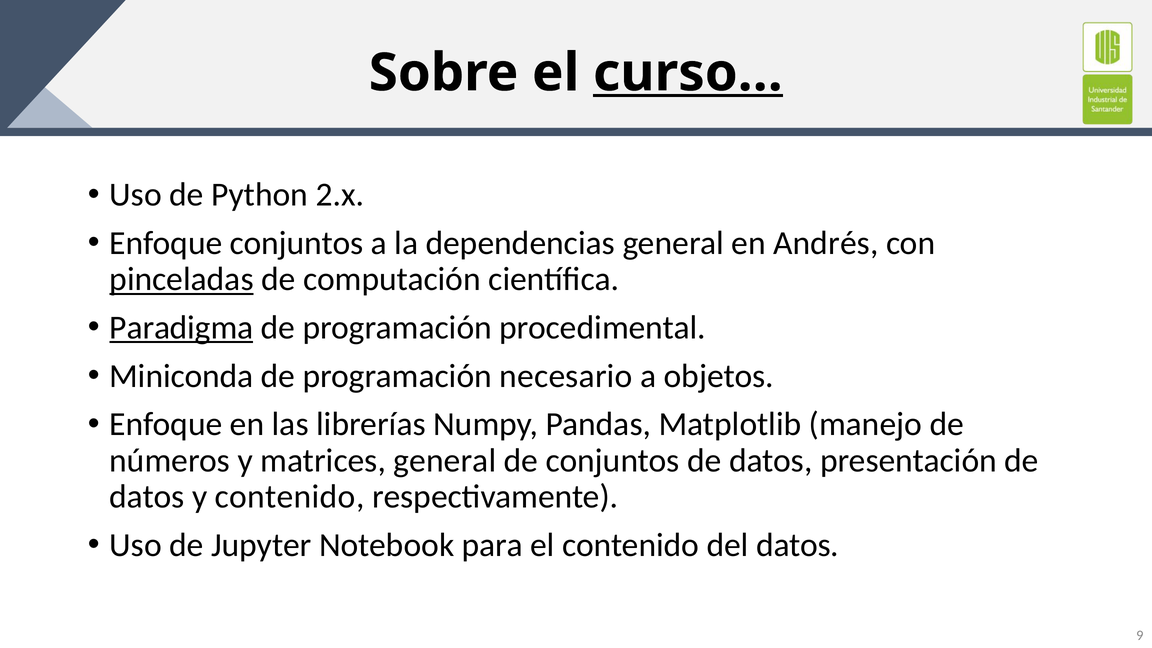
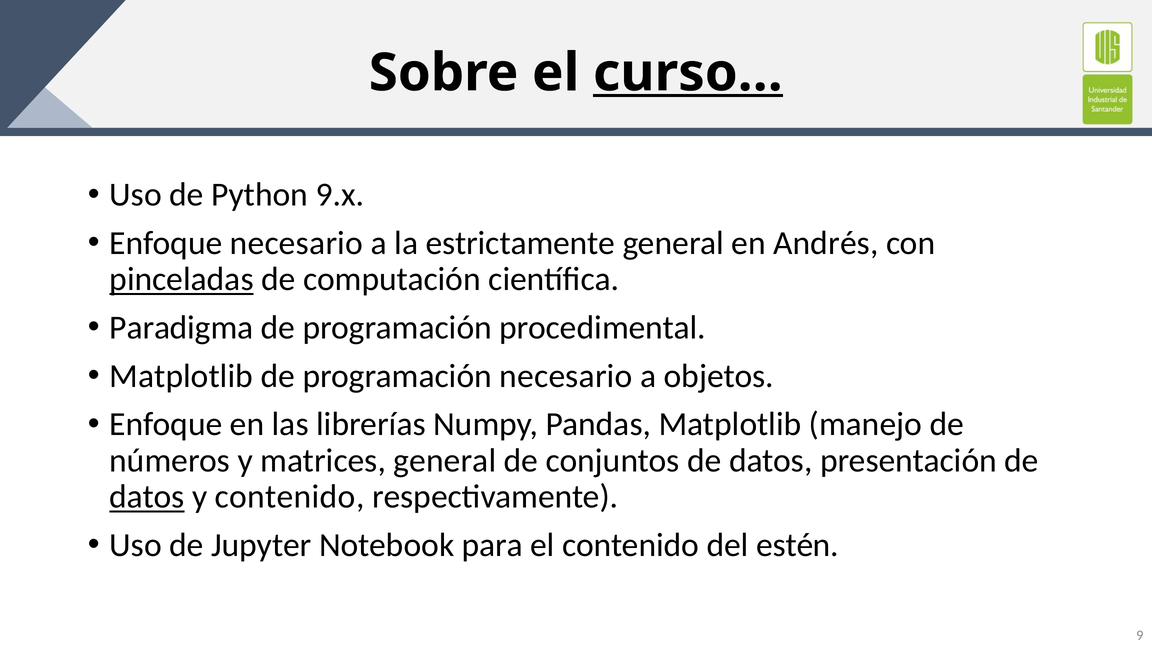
2.x: 2.x -> 9.x
Enfoque conjuntos: conjuntos -> necesario
dependencias: dependencias -> estrictamente
Paradigma underline: present -> none
Miniconda at (181, 376): Miniconda -> Matplotlib
datos at (147, 497) underline: none -> present
del datos: datos -> estén
